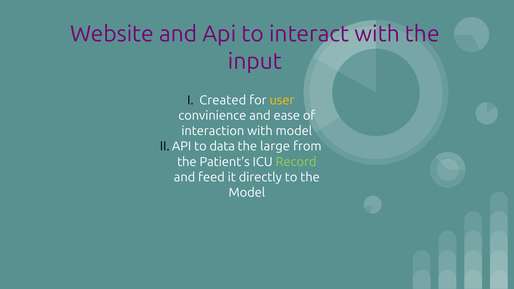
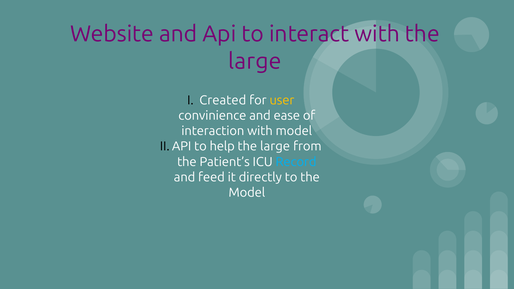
input at (255, 61): input -> large
data: data -> help
Record colour: light green -> light blue
